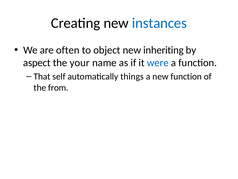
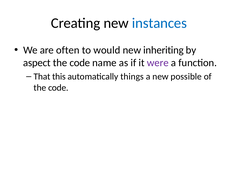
object: object -> would
your at (80, 63): your -> code
were colour: blue -> purple
self: self -> this
new function: function -> possible
from at (58, 87): from -> code
